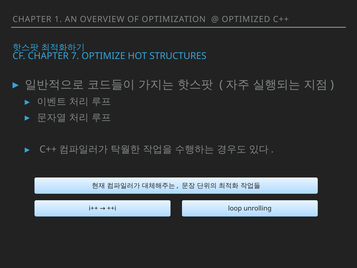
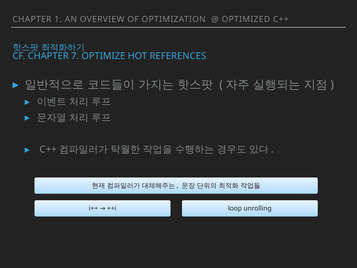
STRUCTURES: STRUCTURES -> REFERENCES
